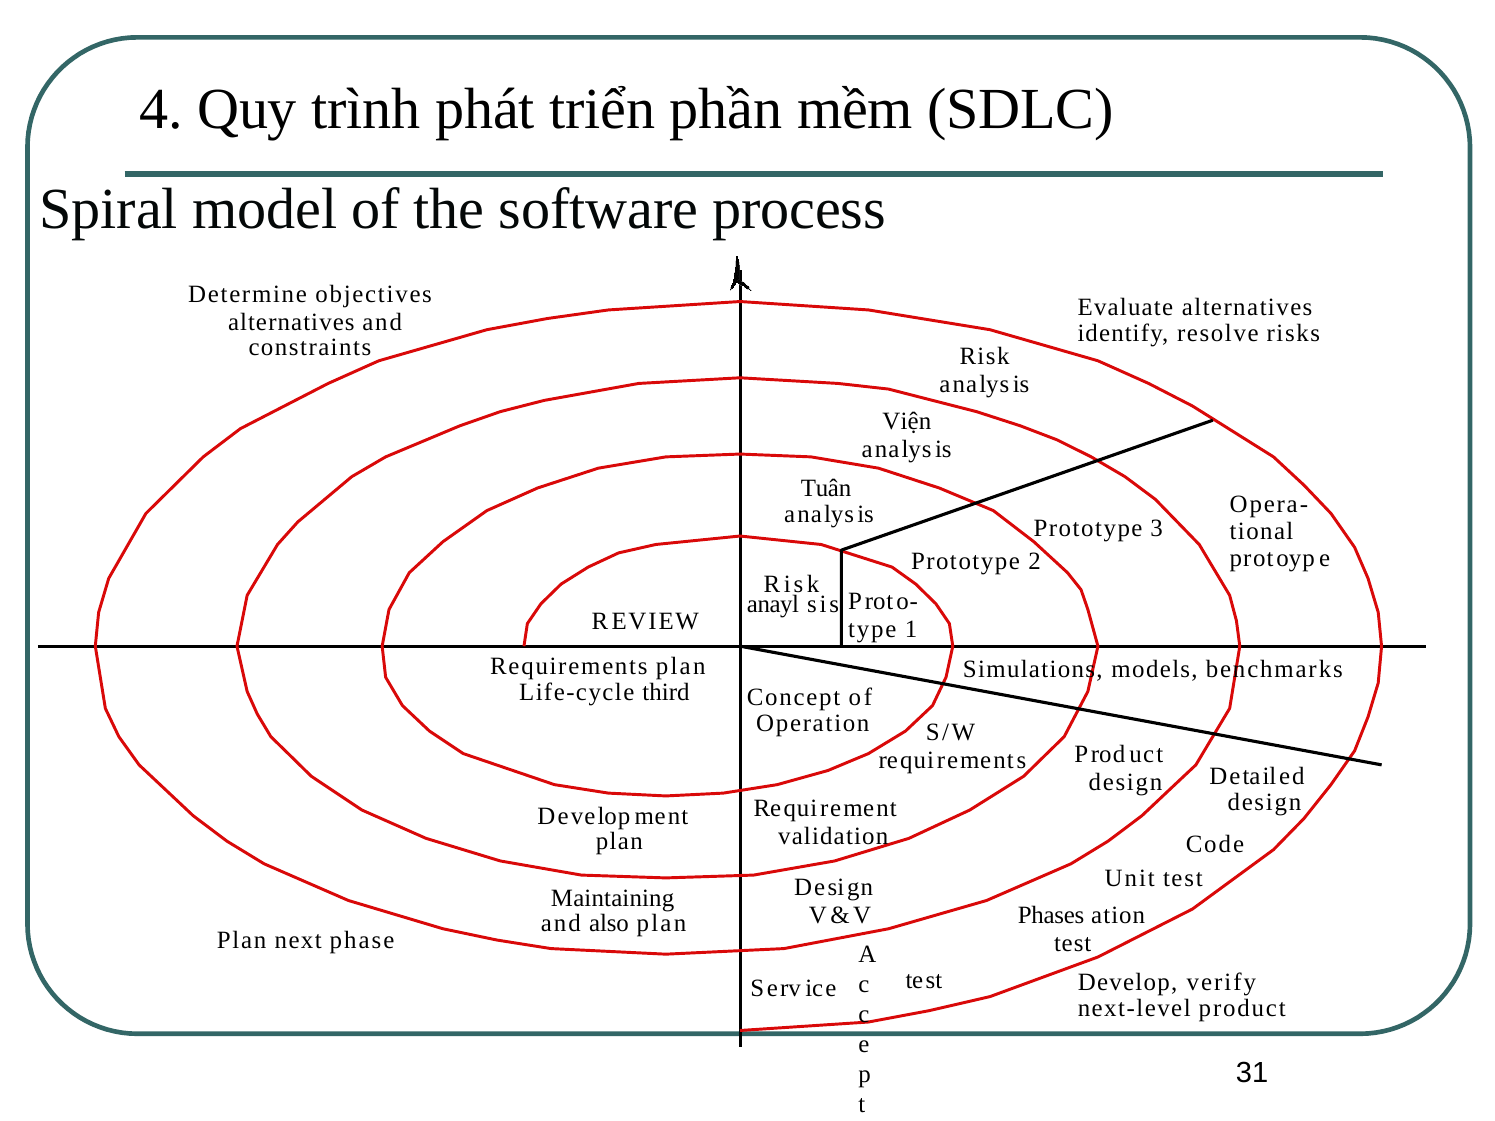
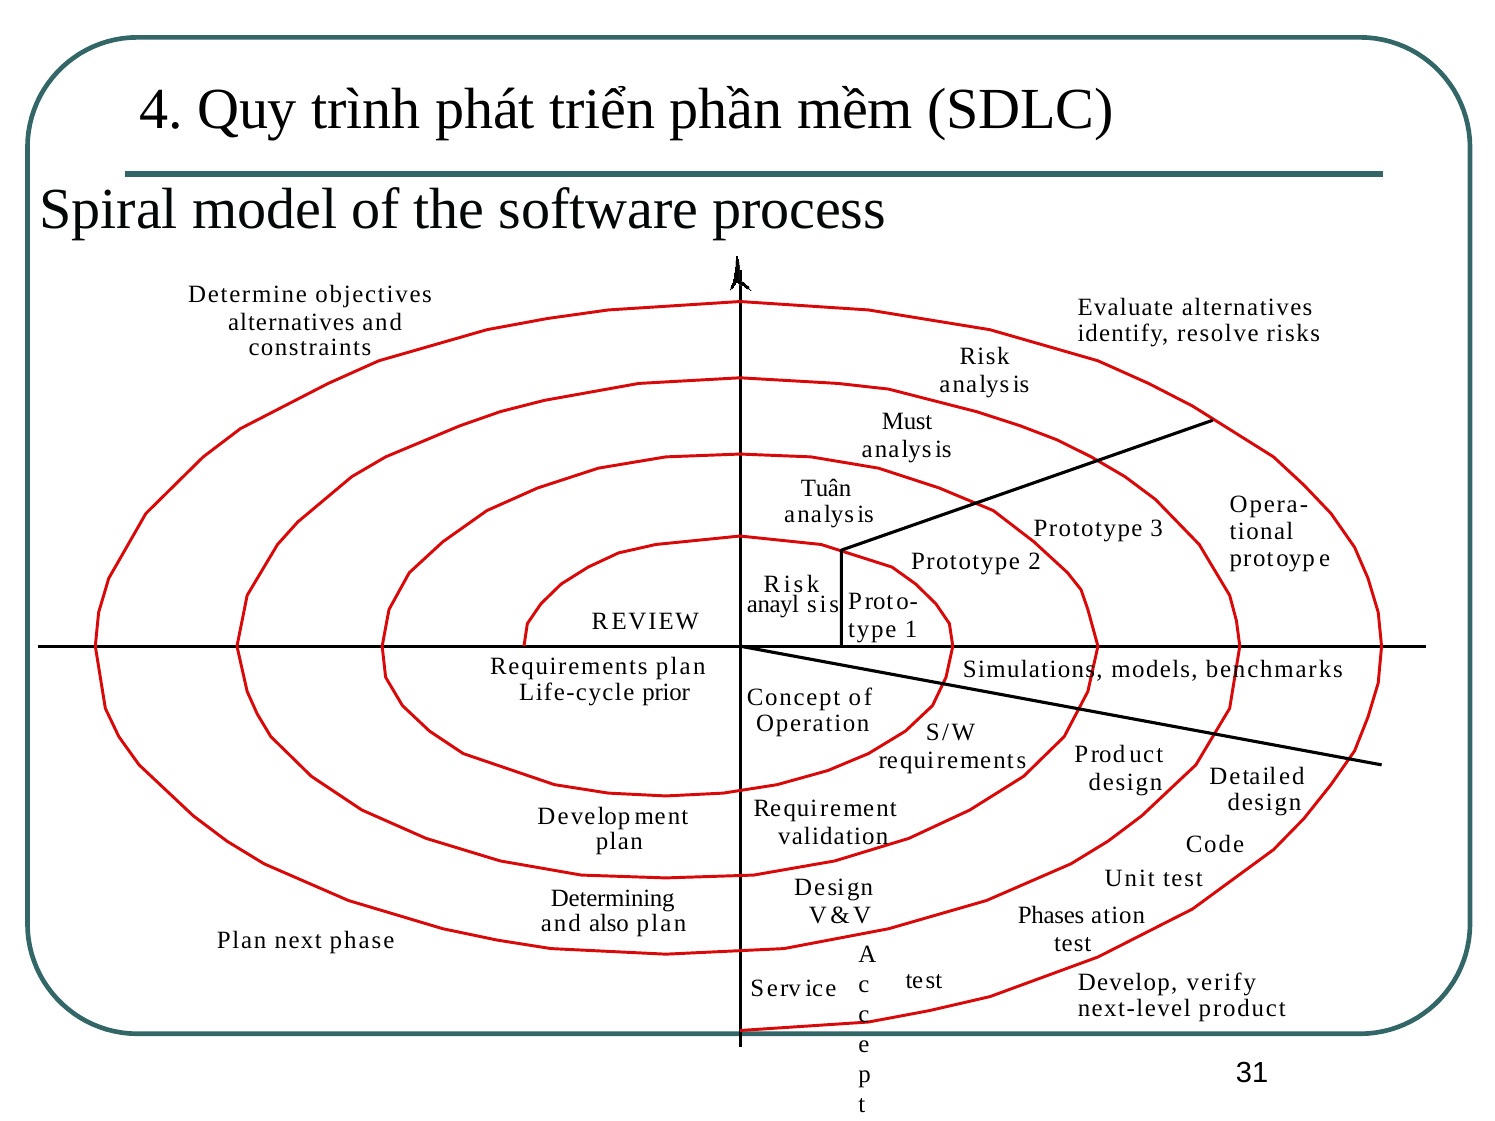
Viện: Viện -> Must
third: third -> prior
Maintaining: Maintaining -> Determining
